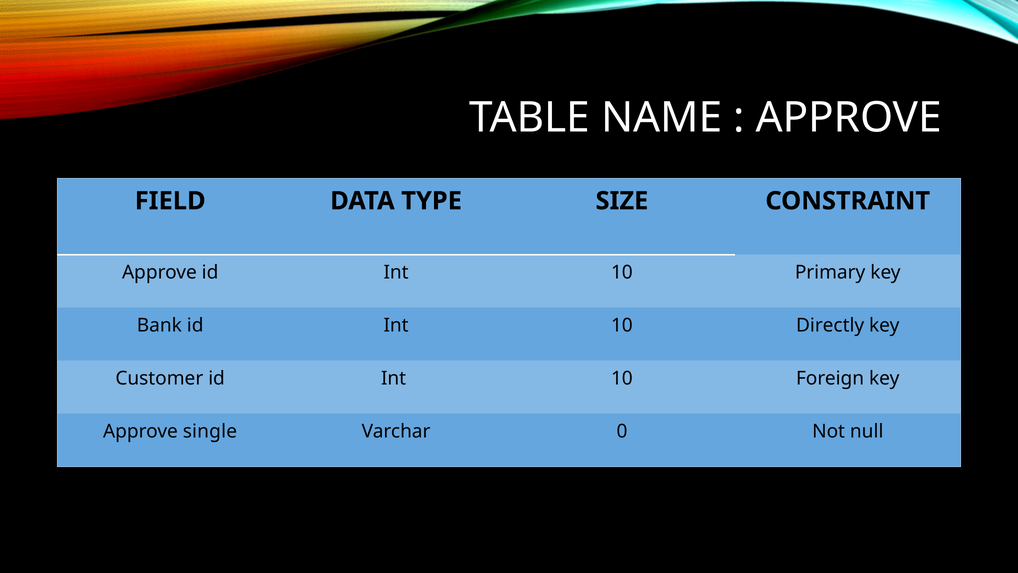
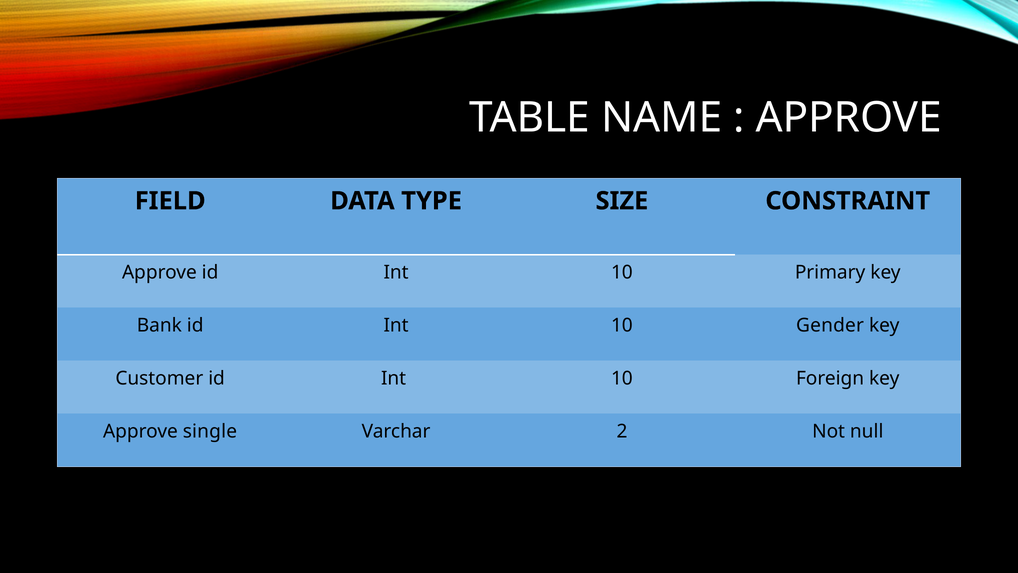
Directly: Directly -> Gender
0: 0 -> 2
